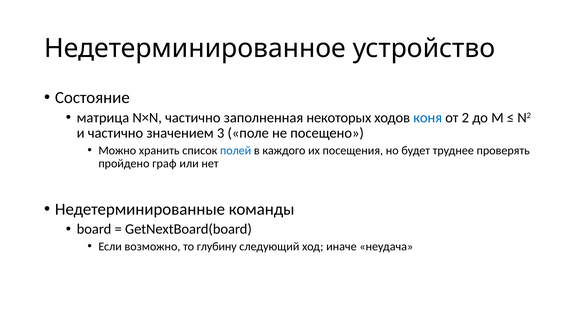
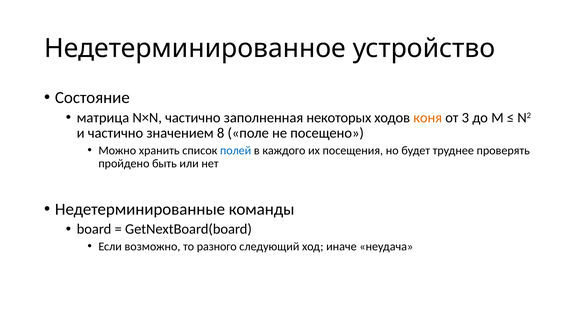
коня colour: blue -> orange
2: 2 -> 3
3: 3 -> 8
граф: граф -> быть
глубину: глубину -> разного
